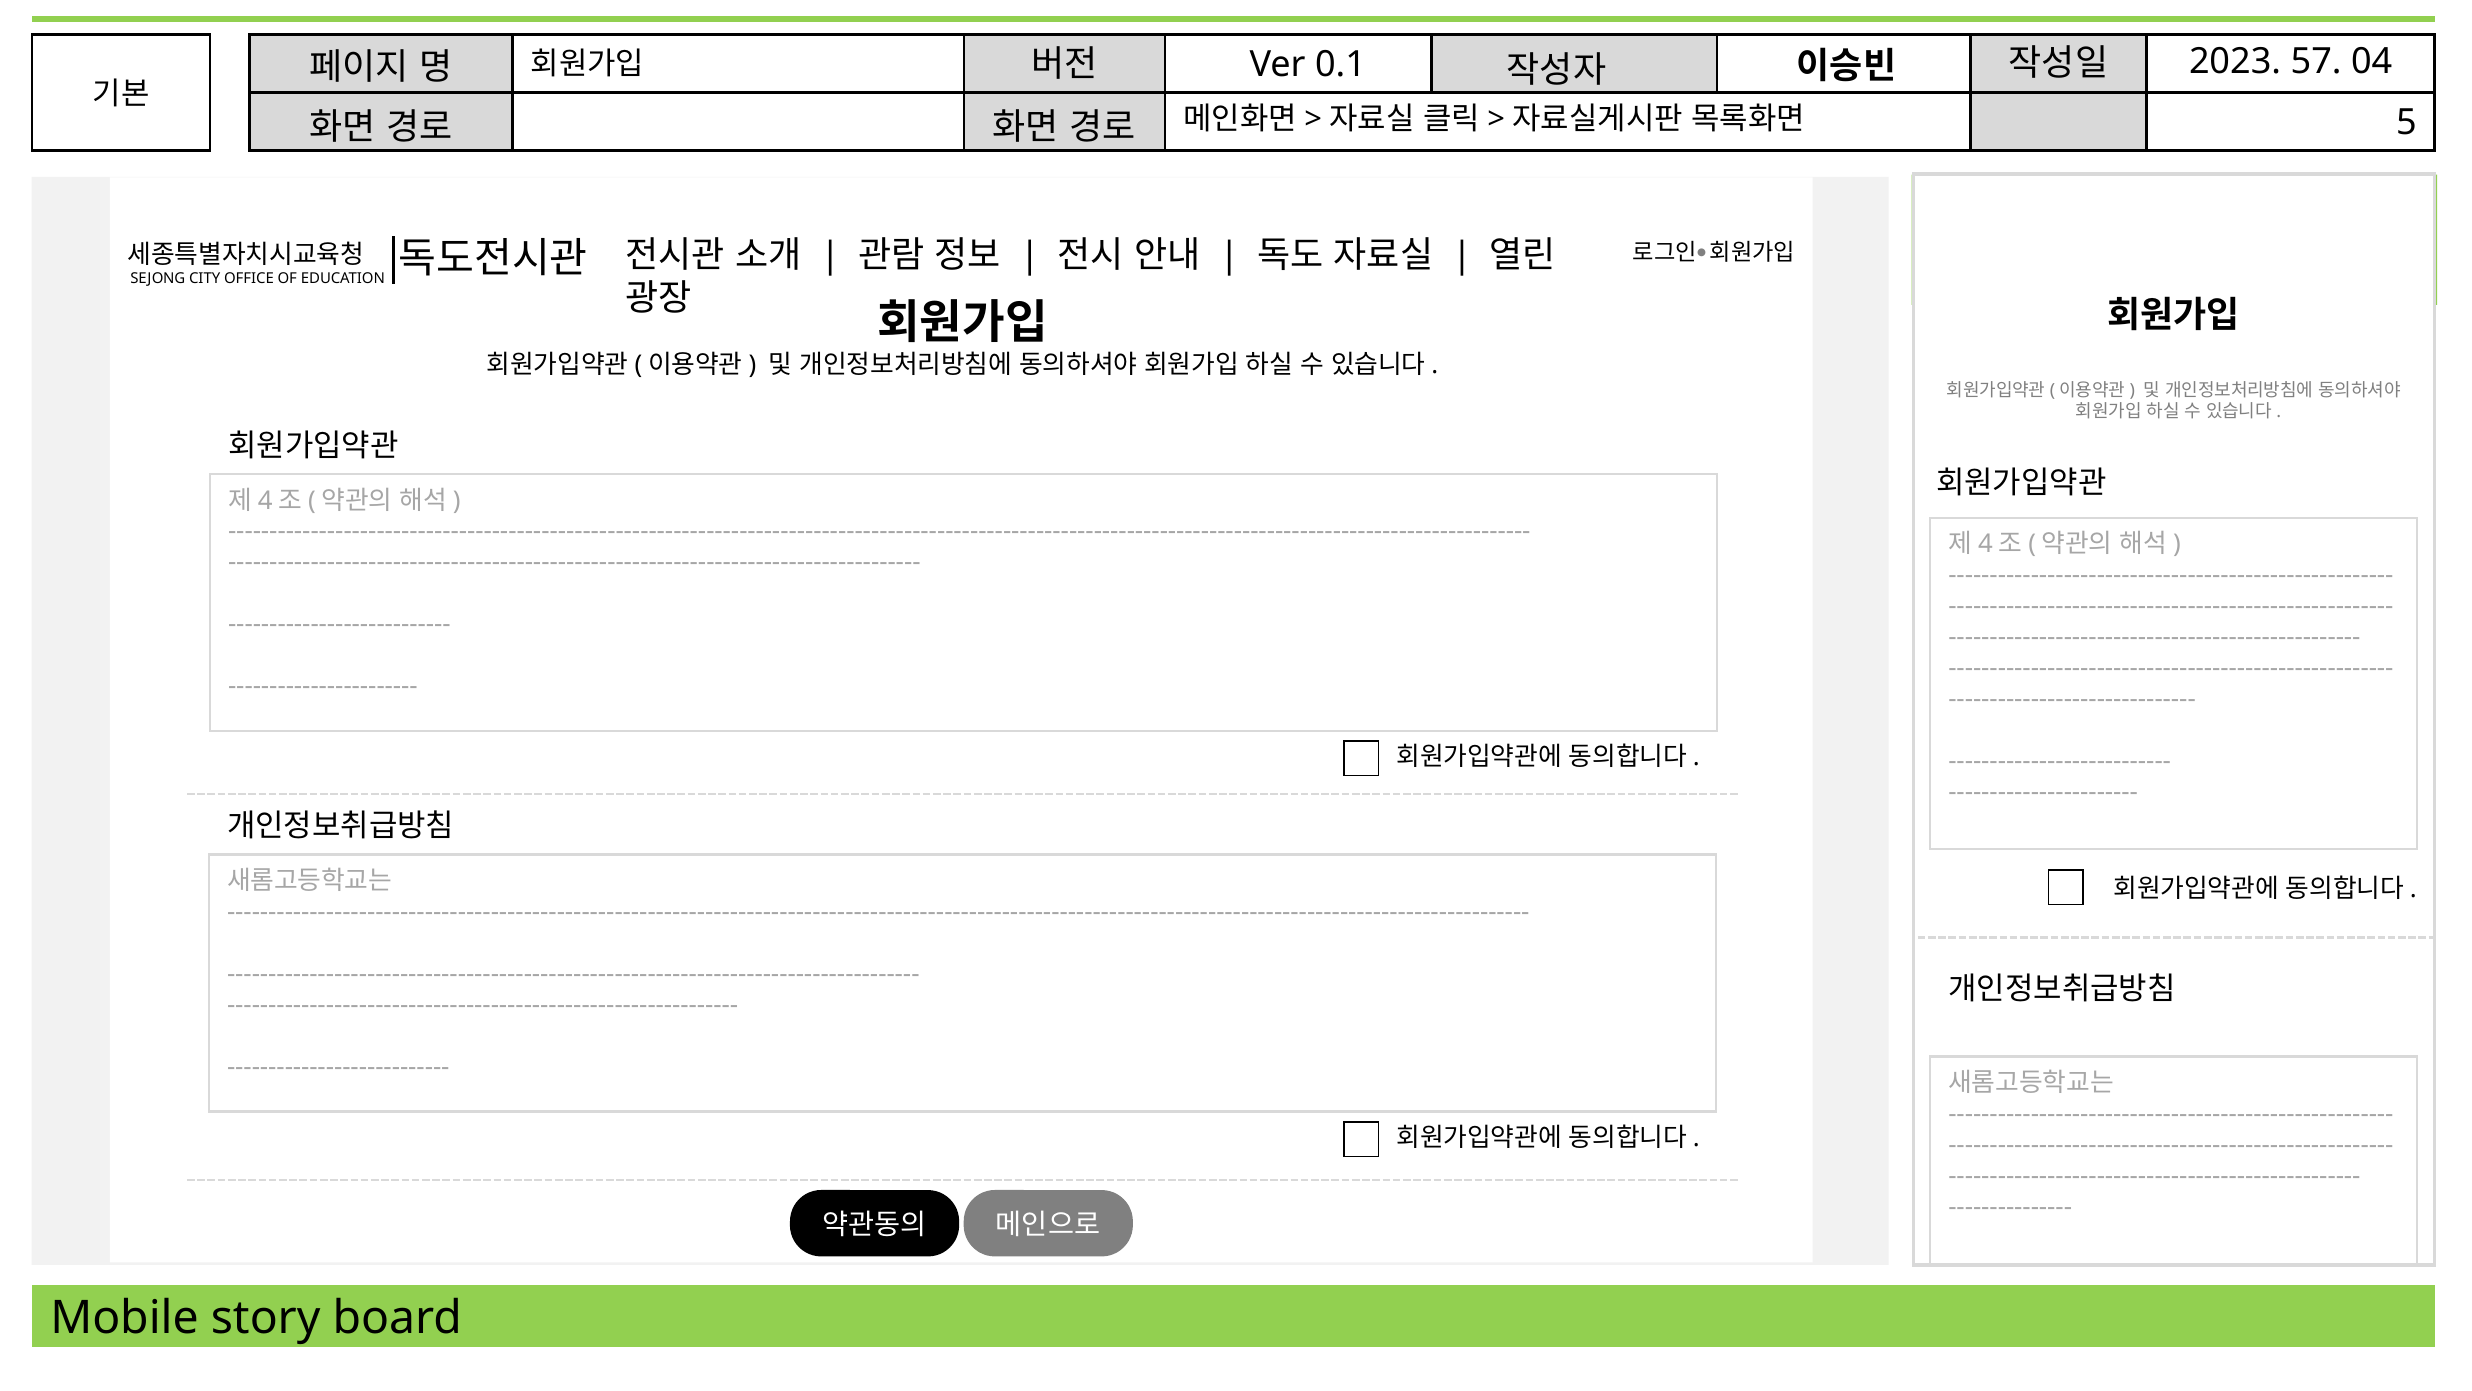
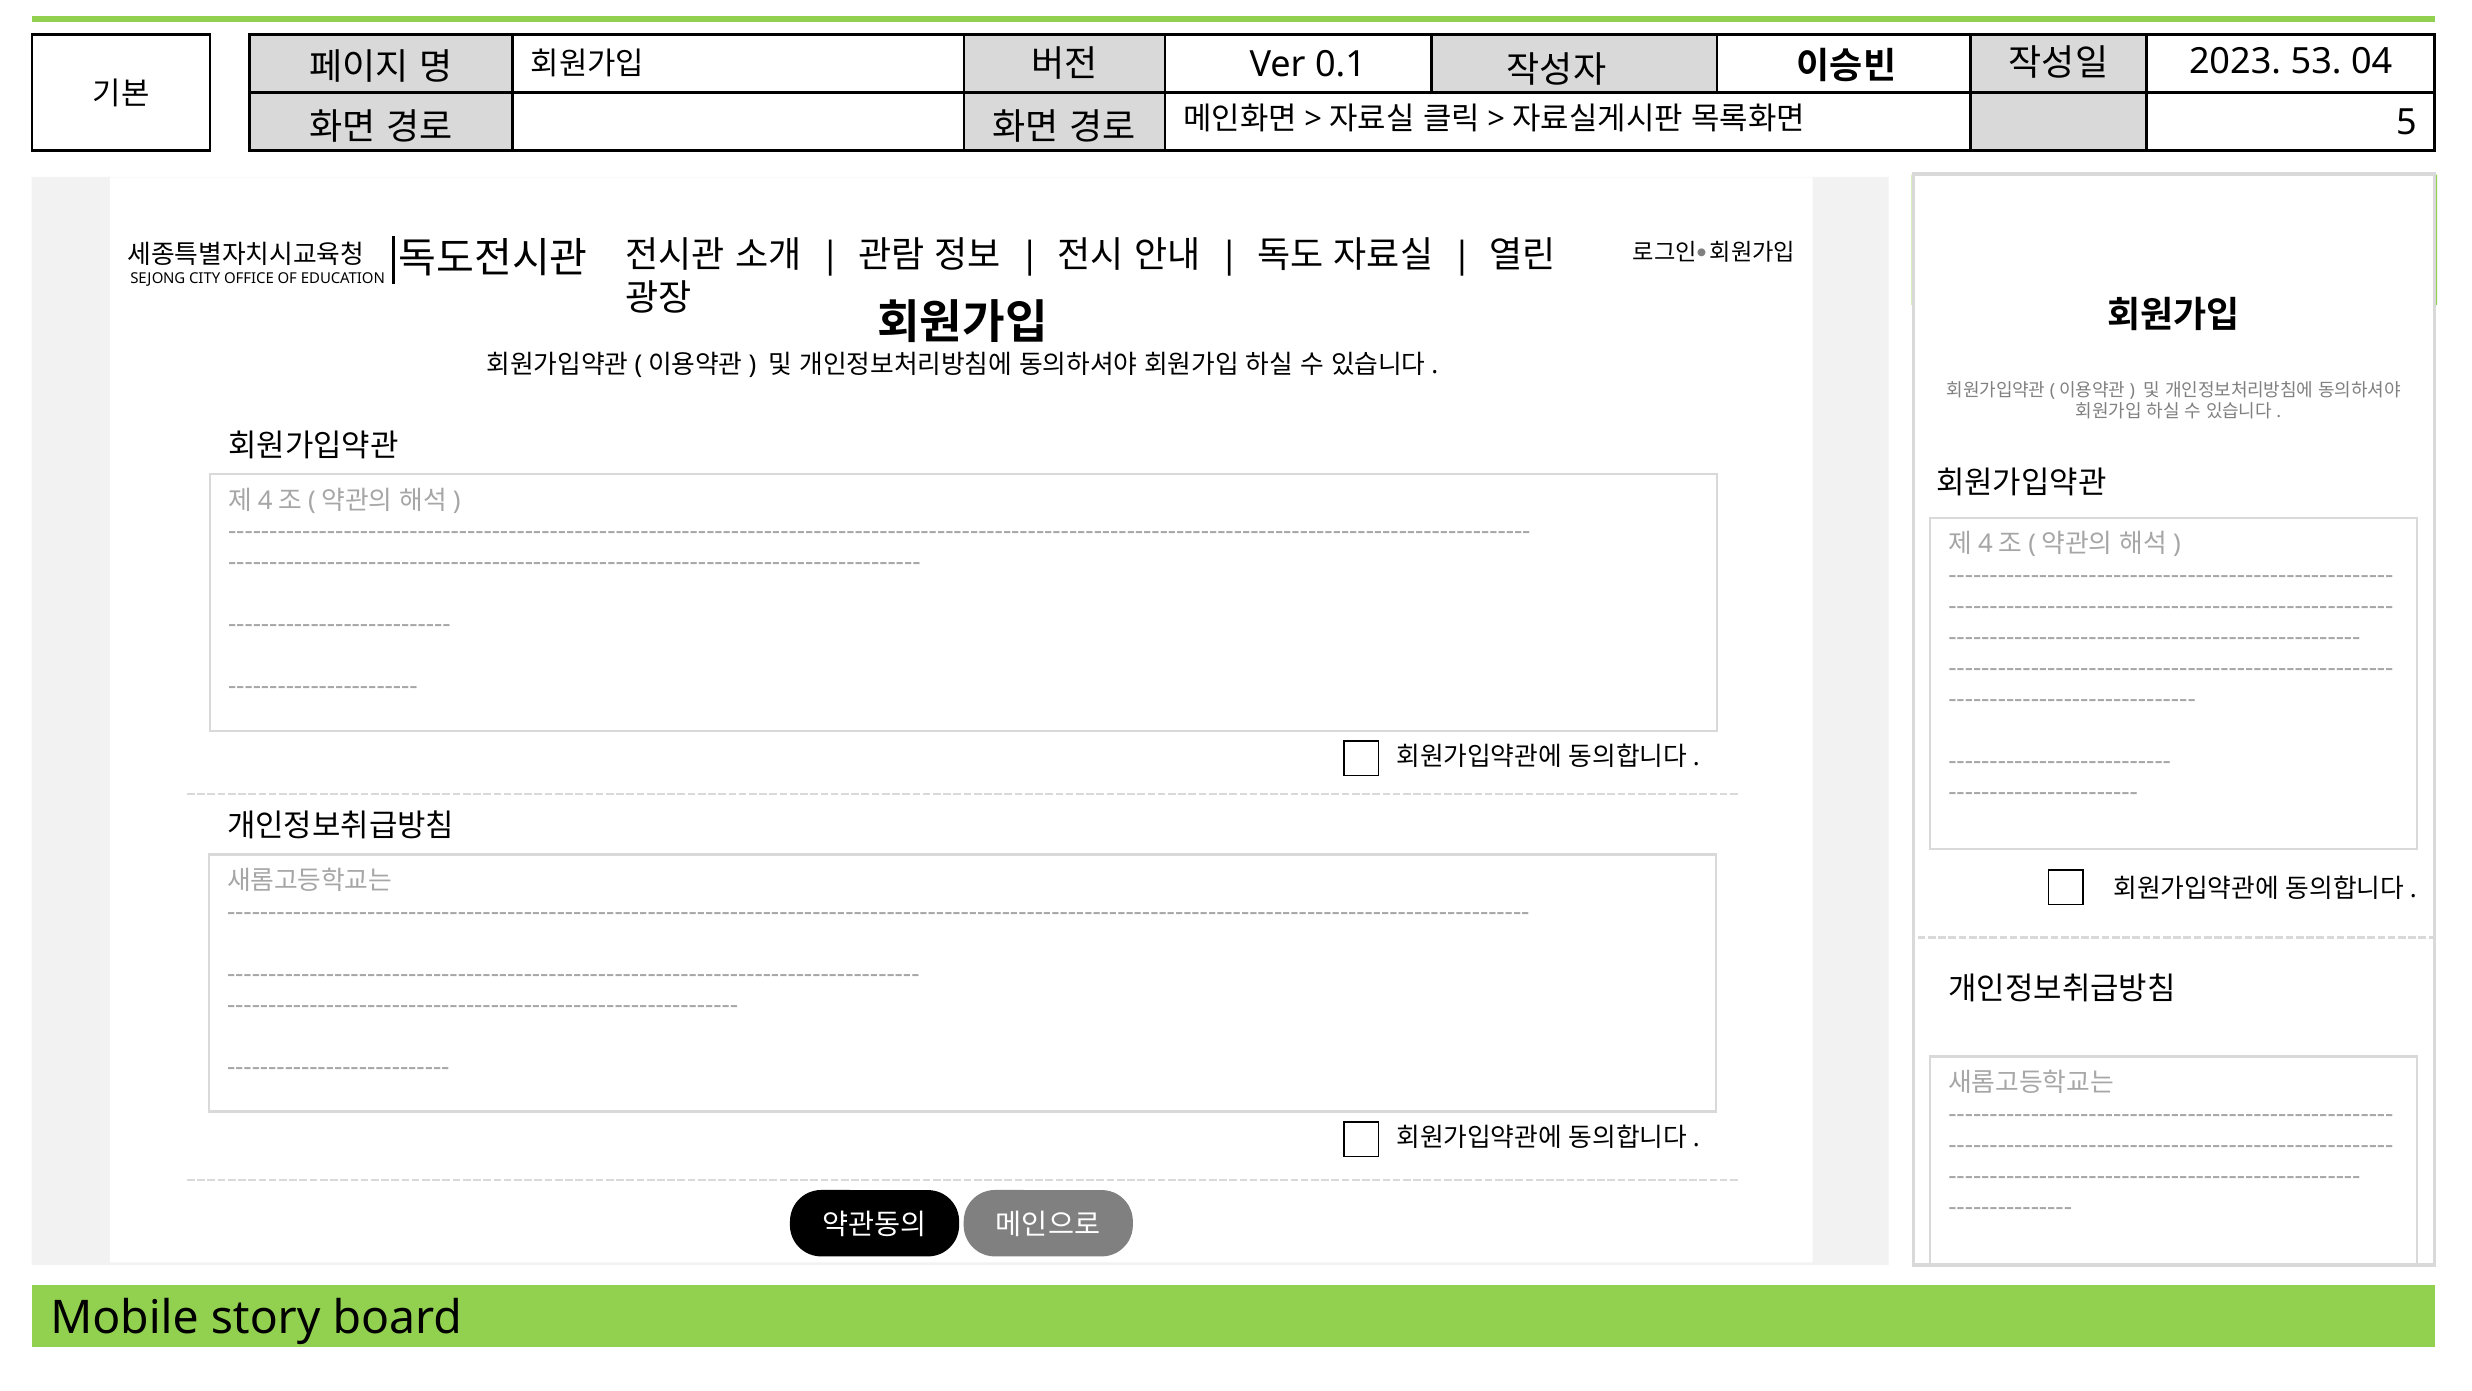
57: 57 -> 53
